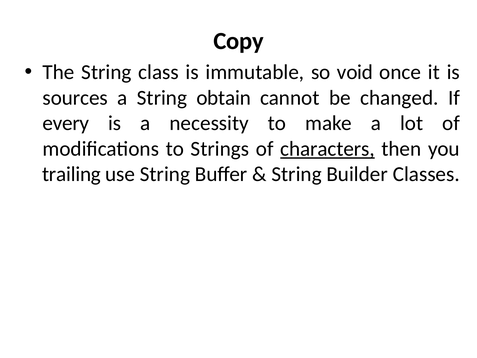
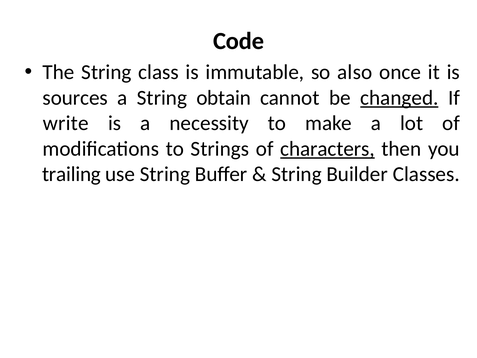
Copy: Copy -> Code
void: void -> also
changed underline: none -> present
every: every -> write
